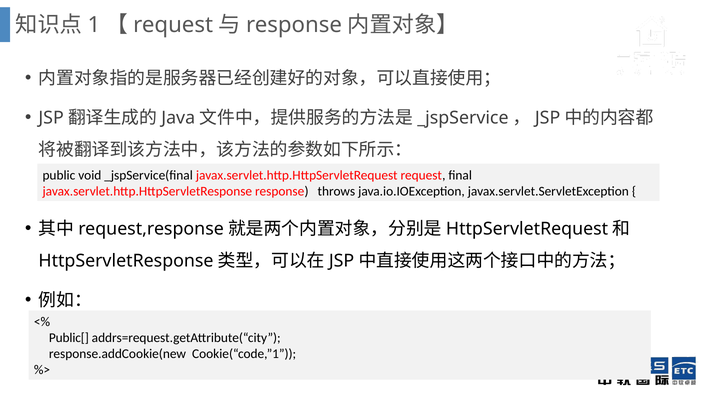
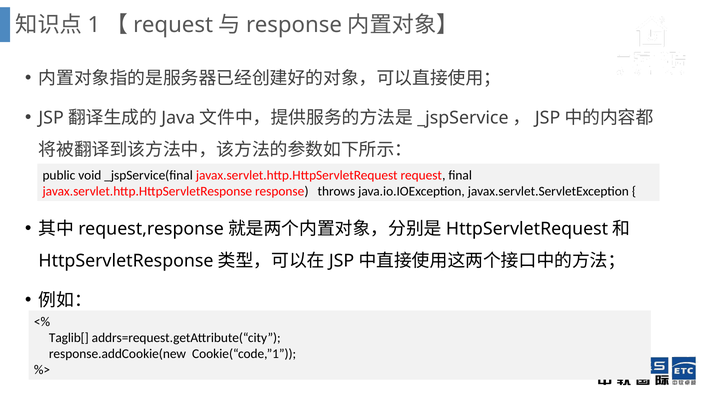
Public[: Public[ -> Taglib[
